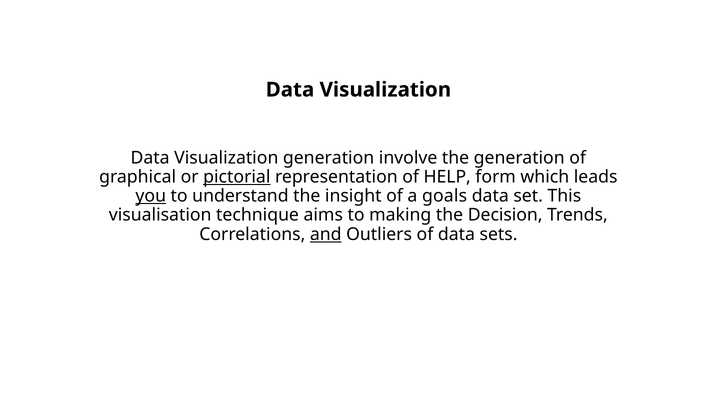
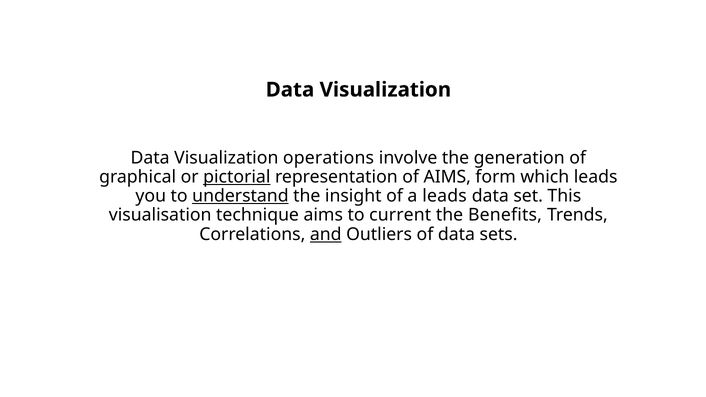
Visualization generation: generation -> operations
of HELP: HELP -> AIMS
you underline: present -> none
understand underline: none -> present
a goals: goals -> leads
making: making -> current
Decision: Decision -> Benefits
